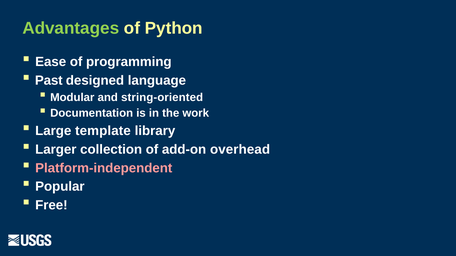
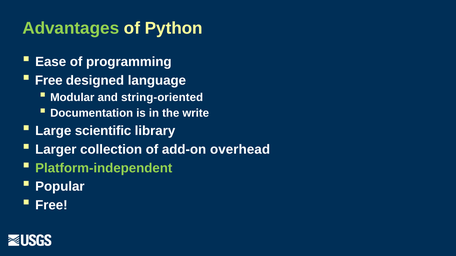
Past at (49, 81): Past -> Free
work: work -> write
template: template -> scientific
Platform-independent colour: pink -> light green
